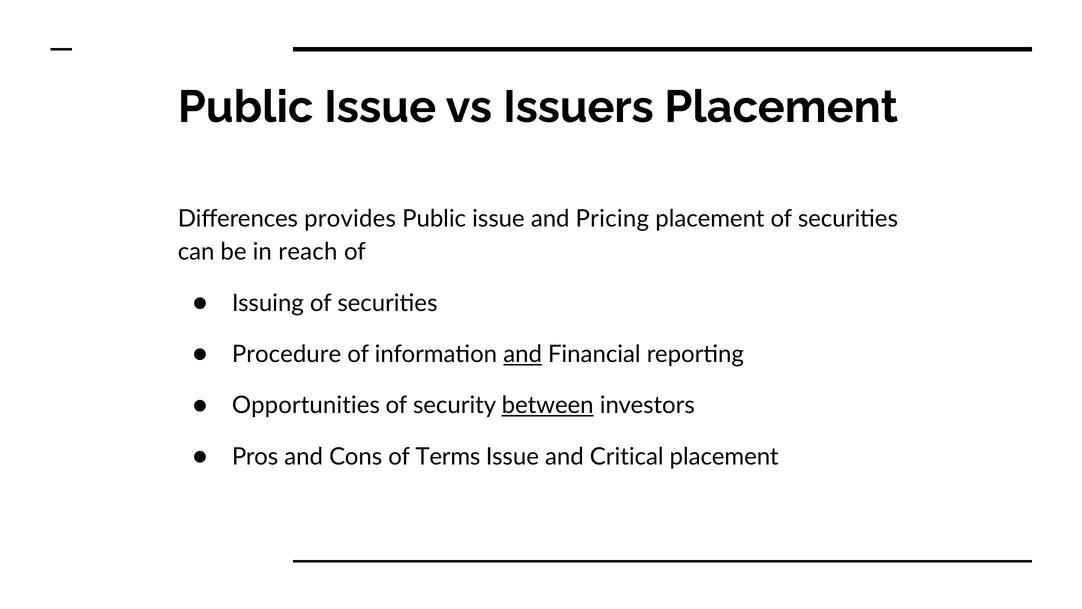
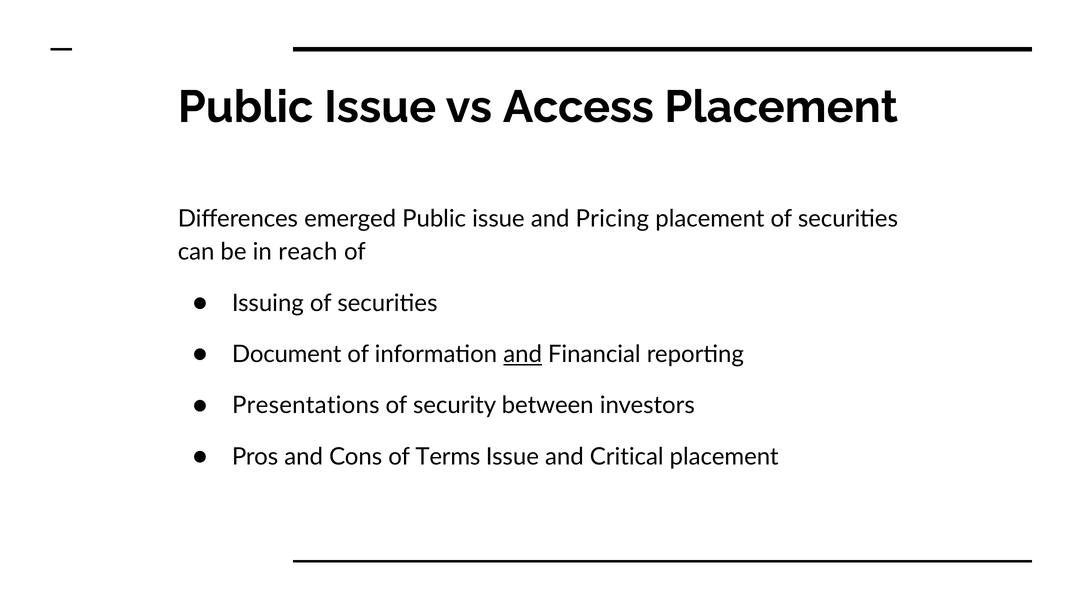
Issuers: Issuers -> Access
provides: provides -> emerged
Procedure: Procedure -> Document
Opportunities: Opportunities -> Presentations
between underline: present -> none
